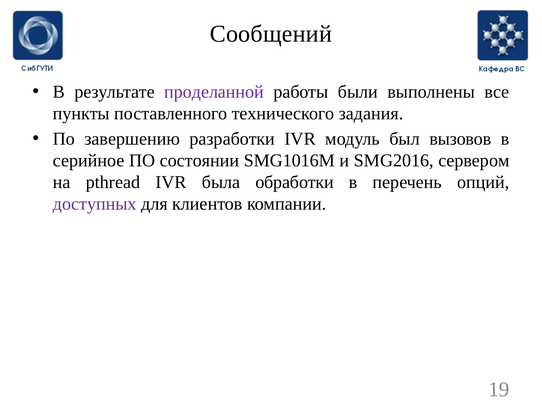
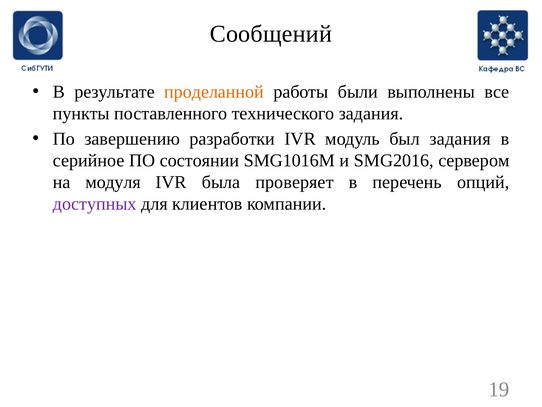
проделанной colour: purple -> orange
был вызовов: вызовов -> задания
pthread: pthread -> модуля
обработки: обработки -> проверяет
